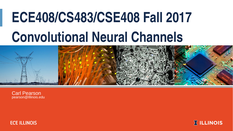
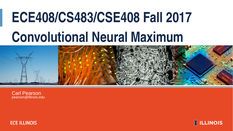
Channels: Channels -> Maximum
